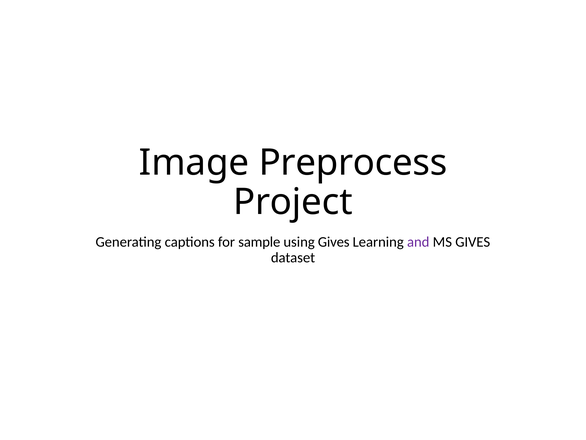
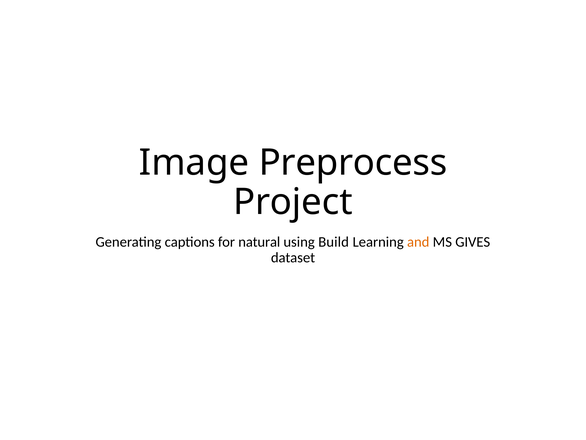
sample: sample -> natural
using Gives: Gives -> Build
and colour: purple -> orange
